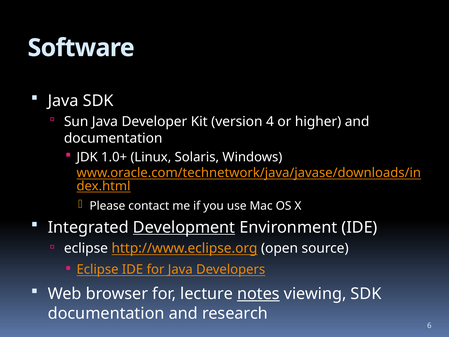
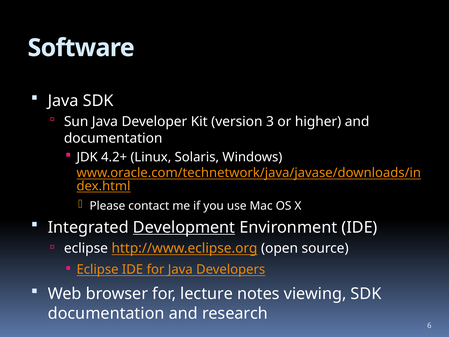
4: 4 -> 3
1.0+: 1.0+ -> 4.2+
notes underline: present -> none
